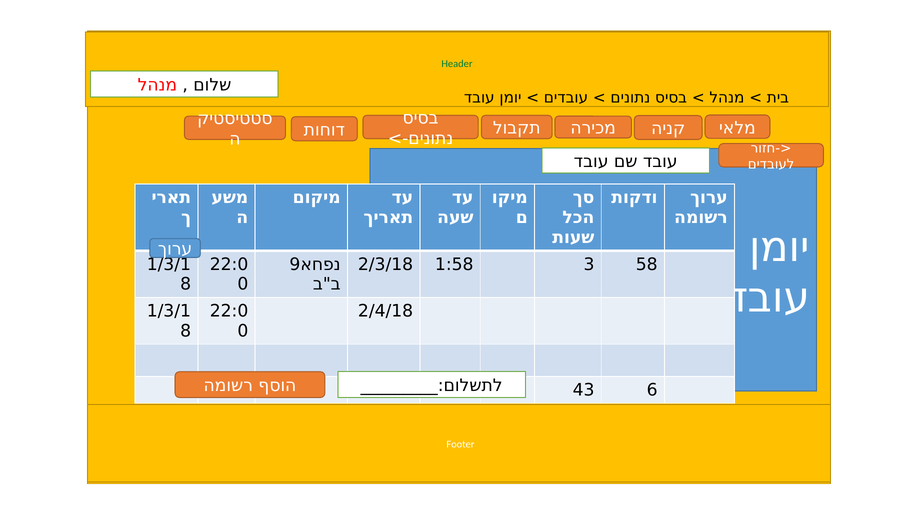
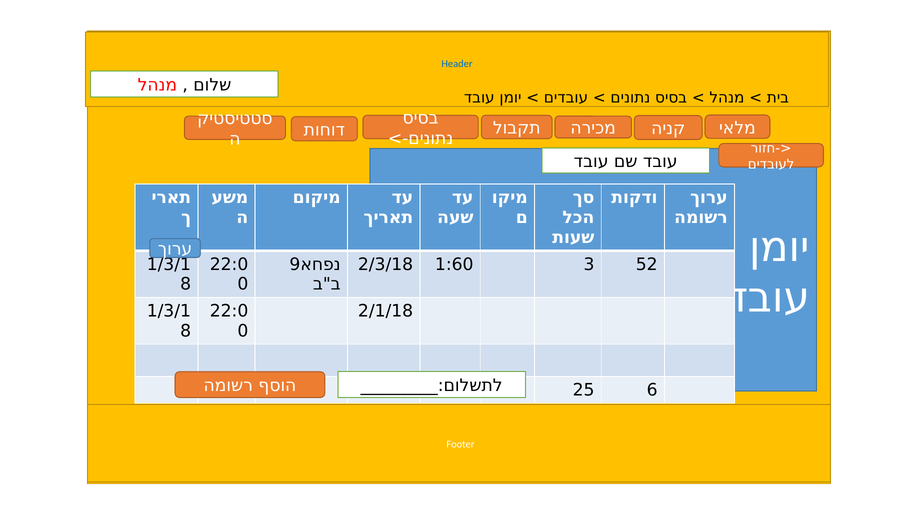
Header colour: green -> blue
1:58: 1:58 -> 1:60
58: 58 -> 52
2/4/18: 2/4/18 -> 2/1/18
43: 43 -> 25
